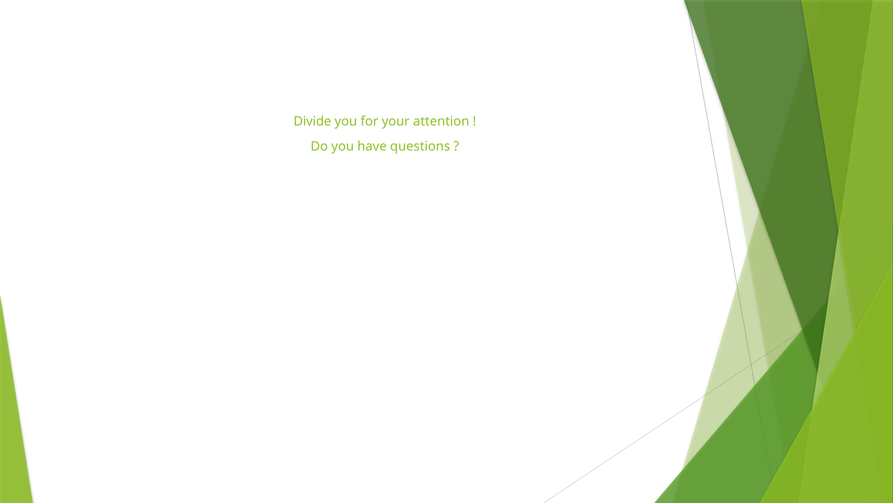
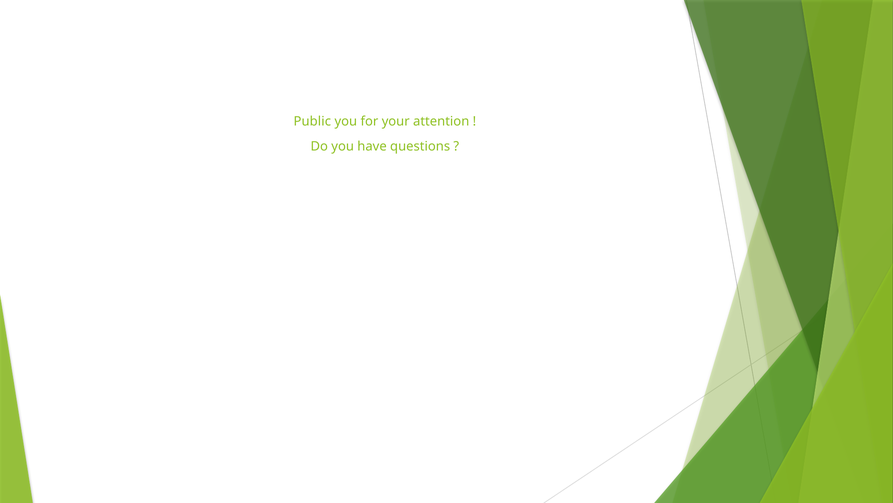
Divide: Divide -> Public
